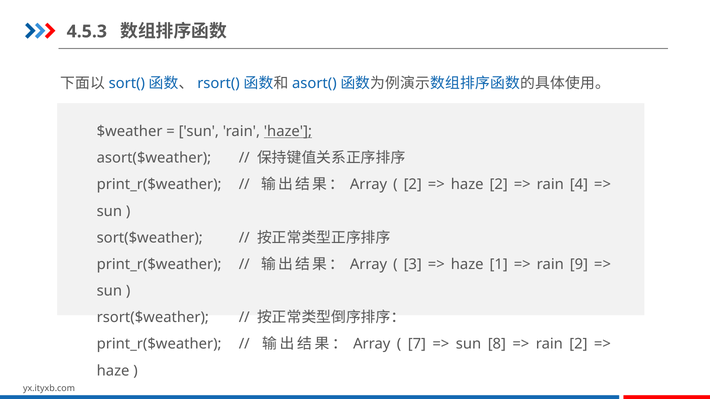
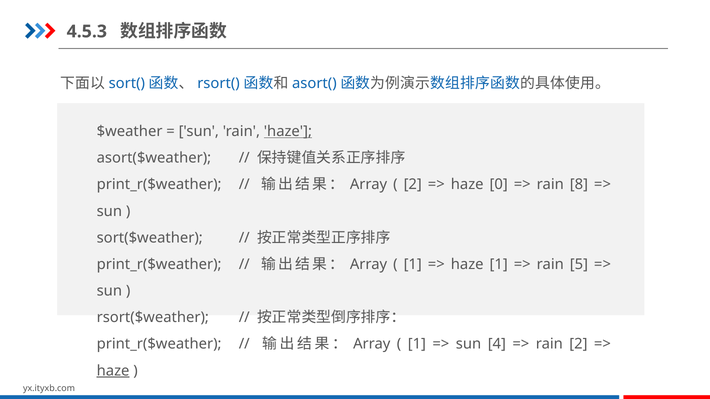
haze 2: 2 -> 0
4: 4 -> 8
3 at (413, 265): 3 -> 1
9: 9 -> 5
7 at (417, 345): 7 -> 1
8: 8 -> 4
haze at (113, 371) underline: none -> present
